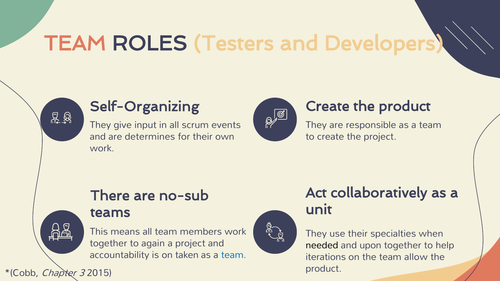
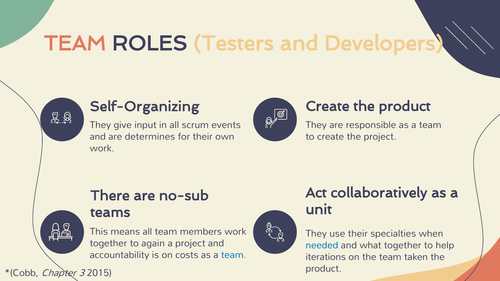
needed colour: black -> blue
upon: upon -> what
taken: taken -> costs
allow: allow -> taken
